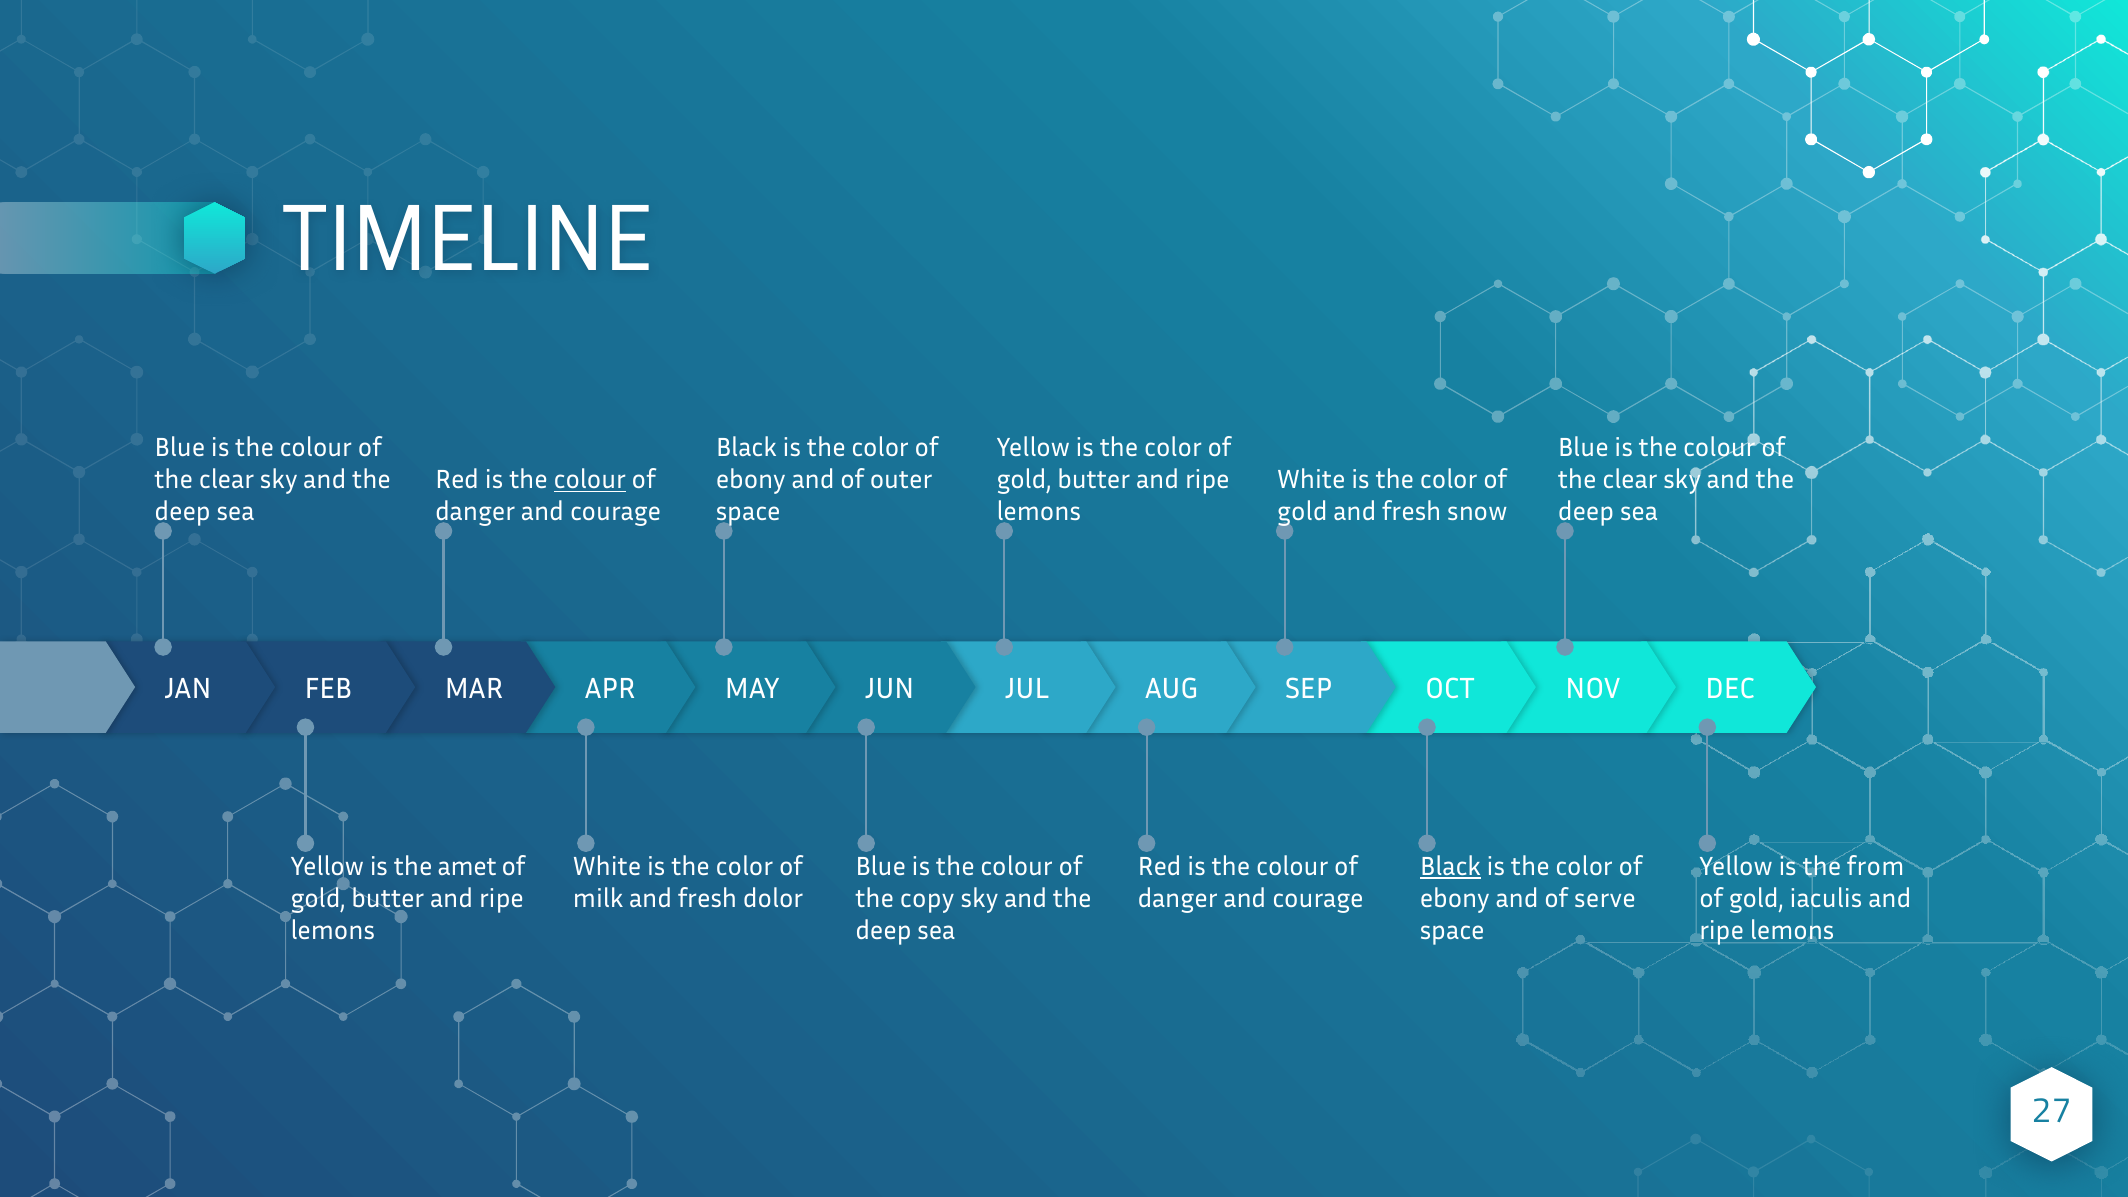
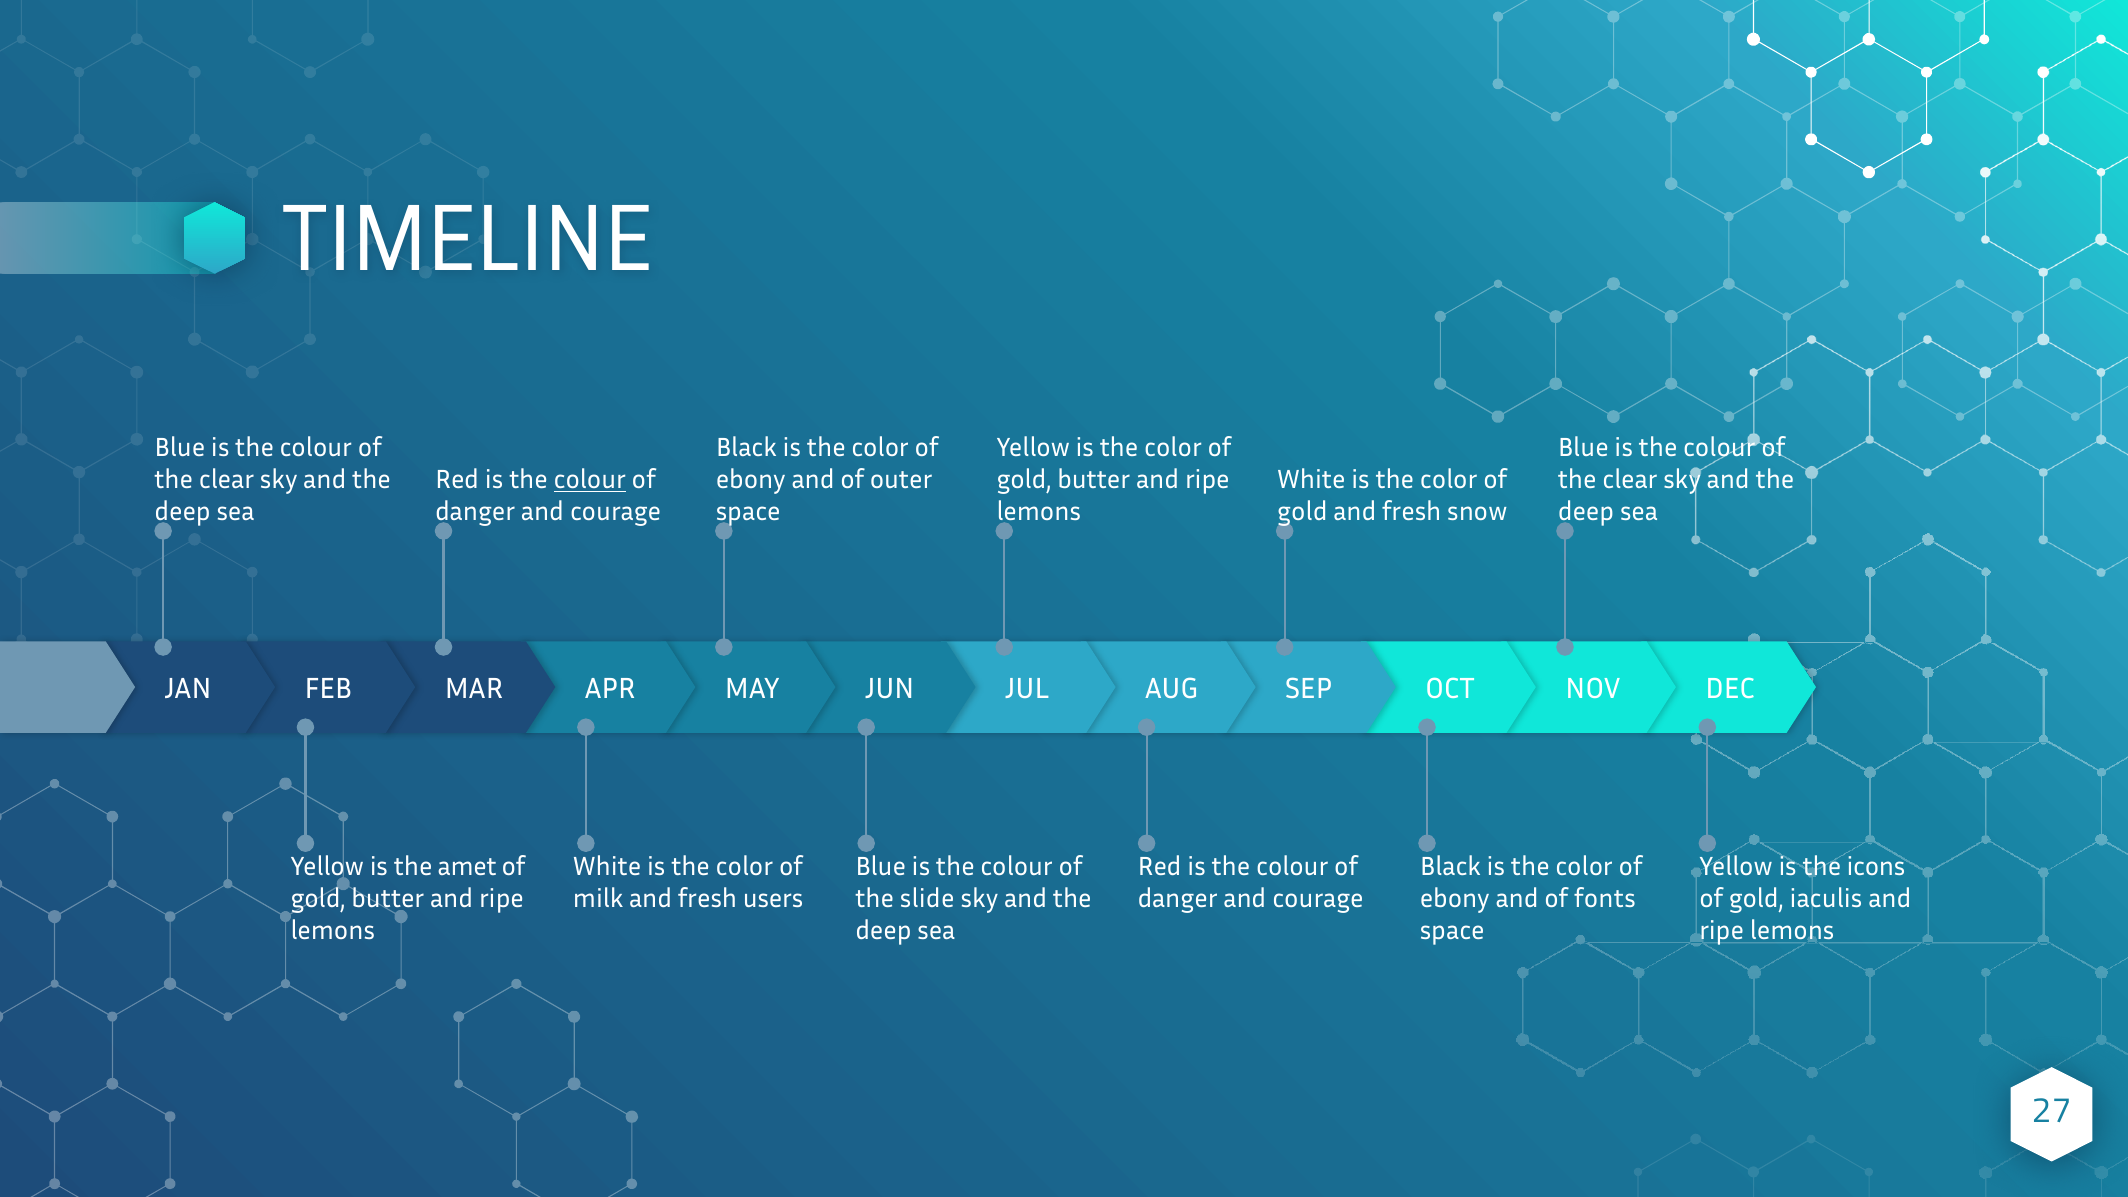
Black at (1450, 867) underline: present -> none
from: from -> icons
dolor: dolor -> users
copy: copy -> slide
serve: serve -> fonts
